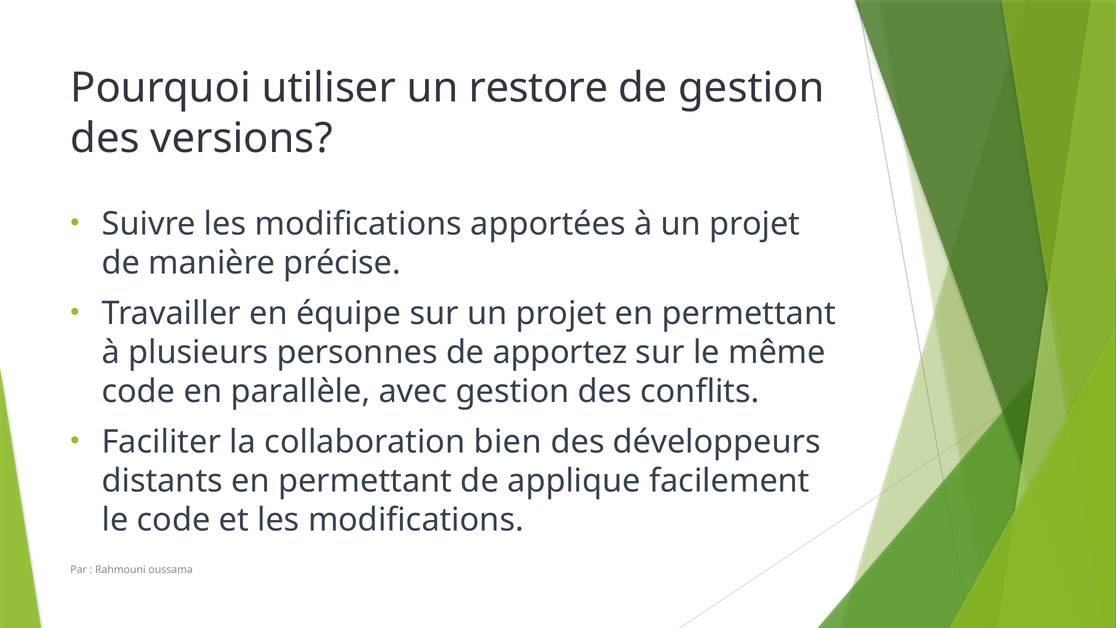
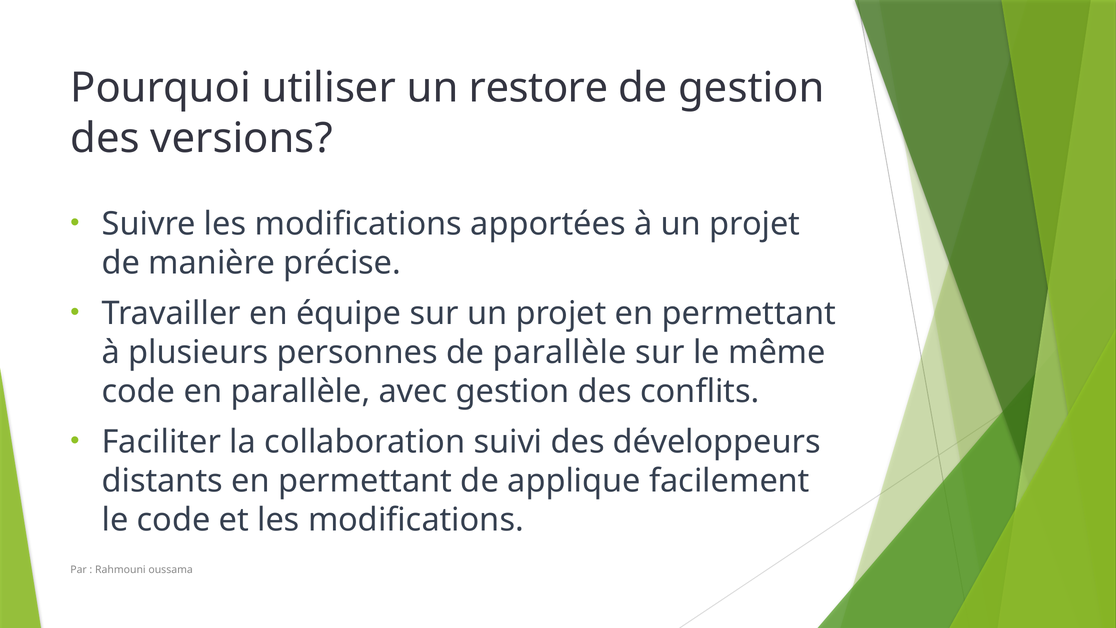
de apportez: apportez -> parallèle
bien: bien -> suivi
